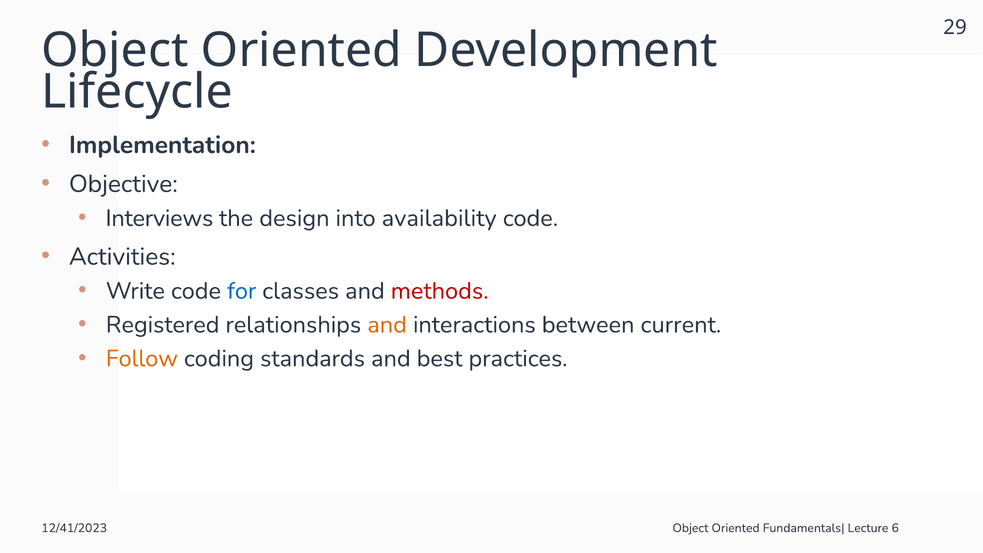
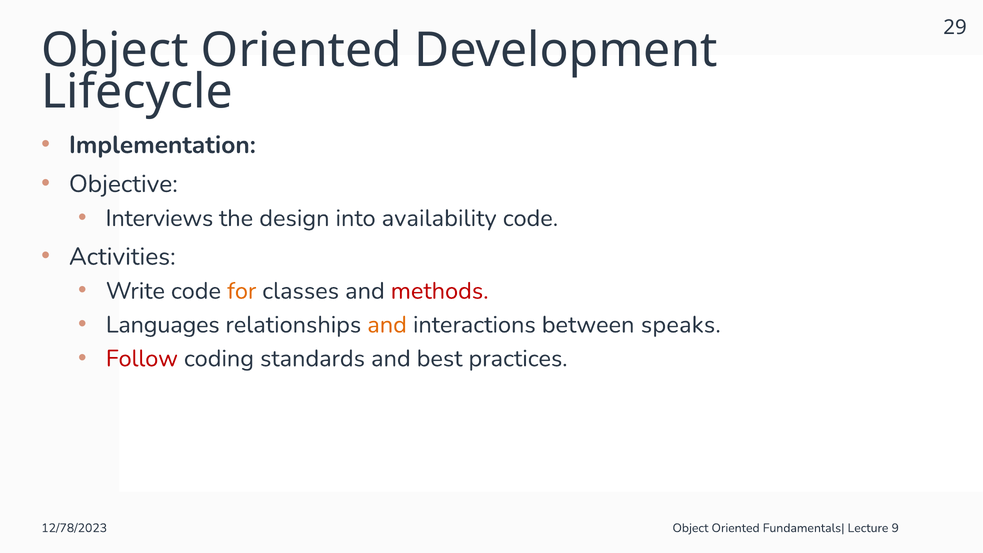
for colour: blue -> orange
Registered: Registered -> Languages
current: current -> speaks
Follow colour: orange -> red
12/41/2023: 12/41/2023 -> 12/78/2023
6: 6 -> 9
